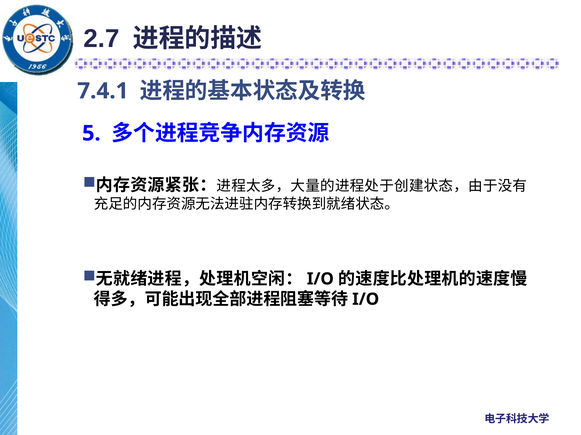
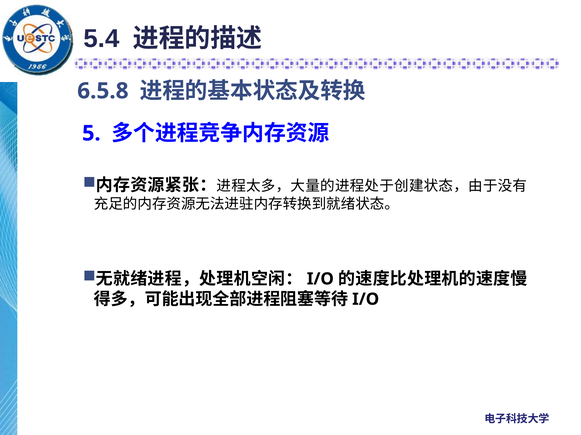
2.7: 2.7 -> 5.4
7.4.1: 7.4.1 -> 6.5.8
